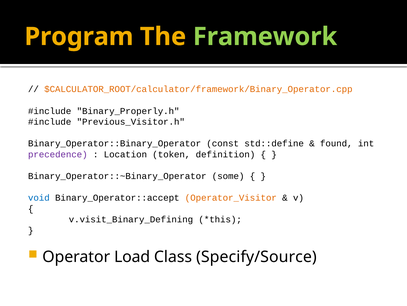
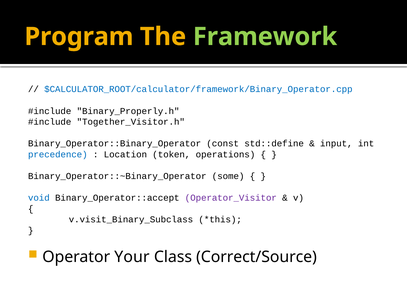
$CALCULATOR_ROOT/calculator/framework/Binary_Operator.cpp colour: orange -> blue
Previous_Visitor.h: Previous_Visitor.h -> Together_Visitor.h
found: found -> input
precedence colour: purple -> blue
definition: definition -> operations
Operator_Visitor colour: orange -> purple
v.visit_Binary_Defining: v.visit_Binary_Defining -> v.visit_Binary_Subclass
Load: Load -> Your
Specify/Source: Specify/Source -> Correct/Source
